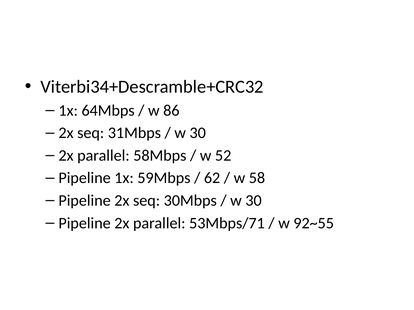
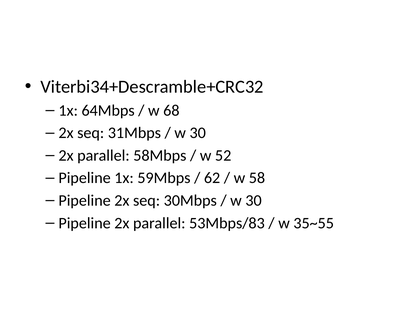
86: 86 -> 68
53Mbps/71: 53Mbps/71 -> 53Mbps/83
92~55: 92~55 -> 35~55
